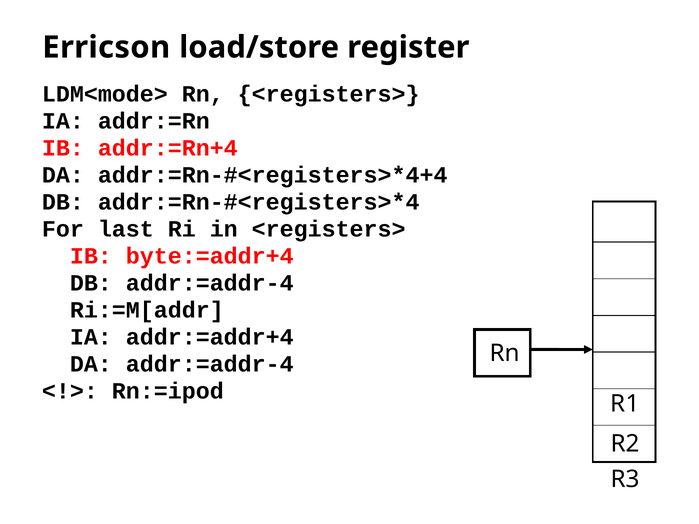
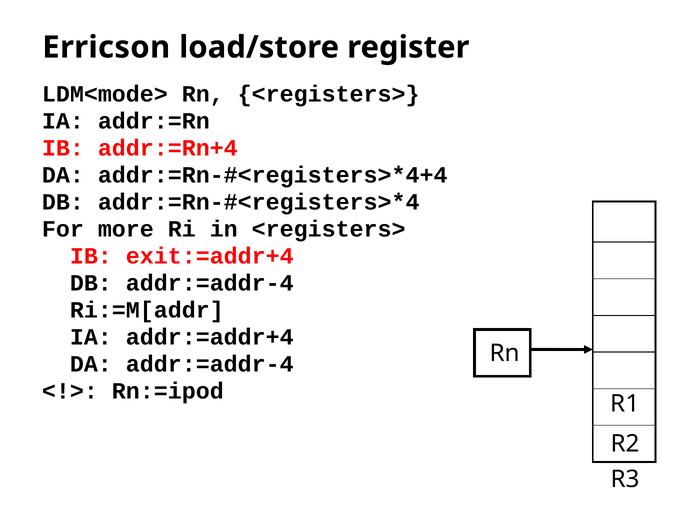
last: last -> more
byte:=addr+4: byte:=addr+4 -> exit:=addr+4
